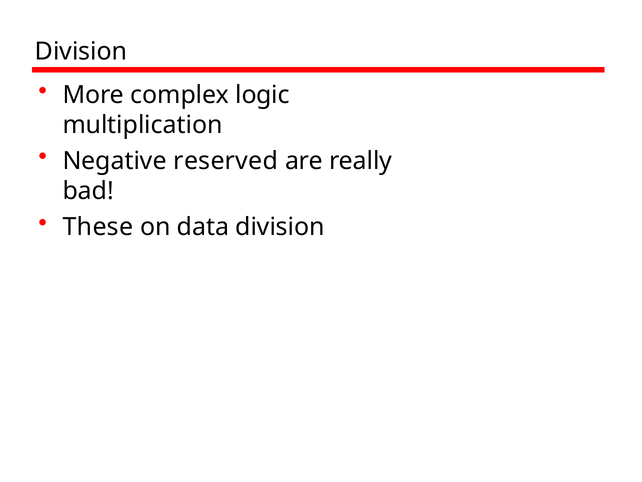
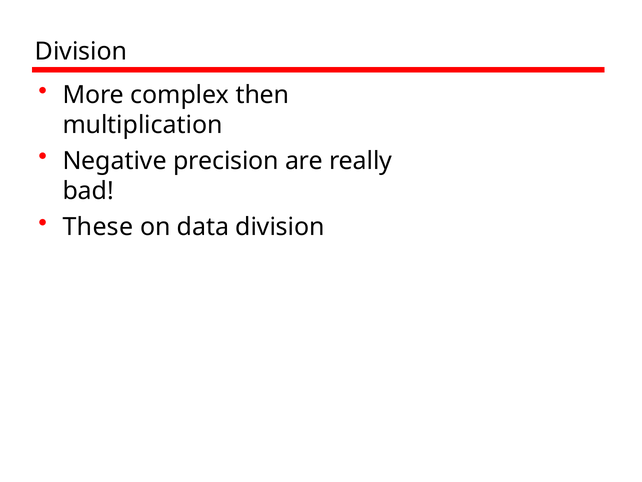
logic: logic -> then
reserved: reserved -> precision
